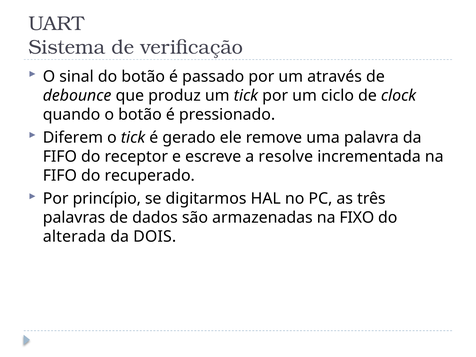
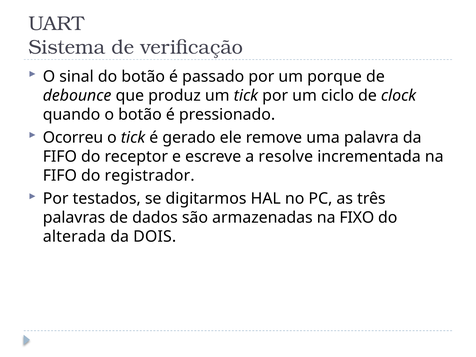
através: através -> porque
Diferem: Diferem -> Ocorreu
recuperado: recuperado -> registrador
princípio: princípio -> testados
